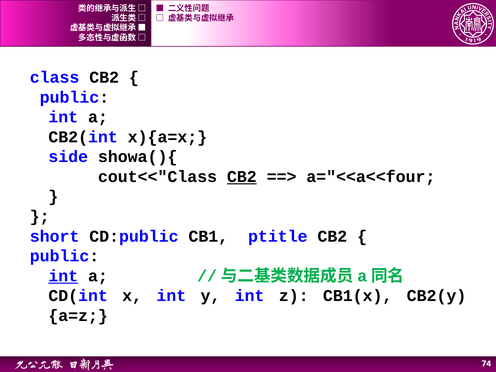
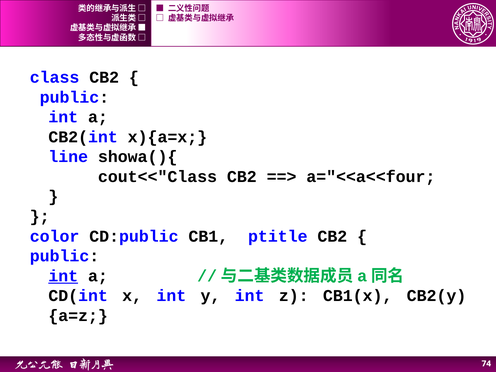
side: side -> line
CB2 at (242, 177) underline: present -> none
short: short -> color
